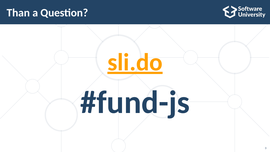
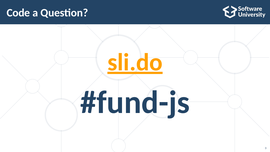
Than: Than -> Code
